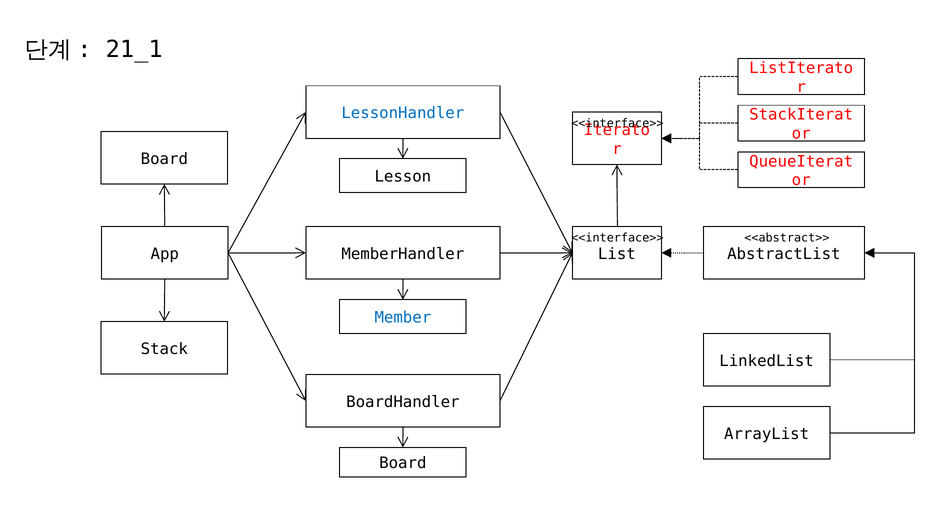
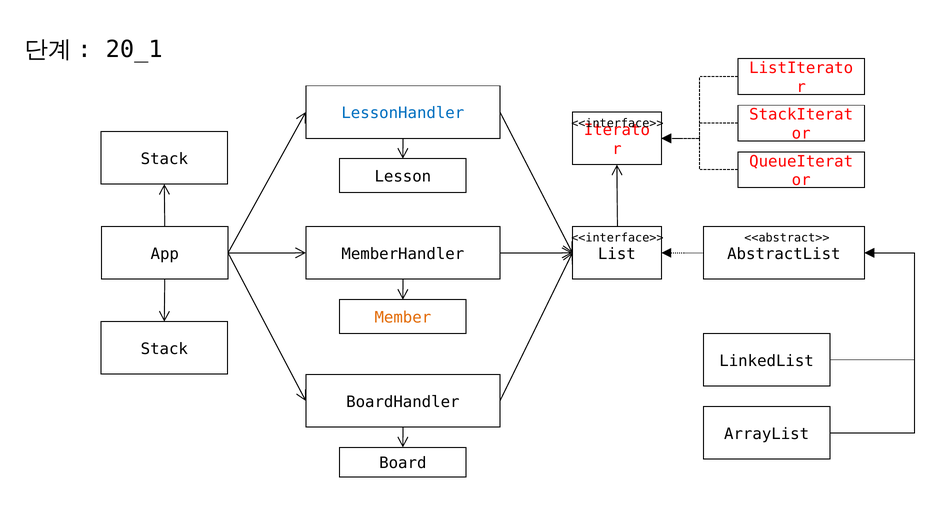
21_1: 21_1 -> 20_1
Board at (164, 159): Board -> Stack
Member colour: blue -> orange
